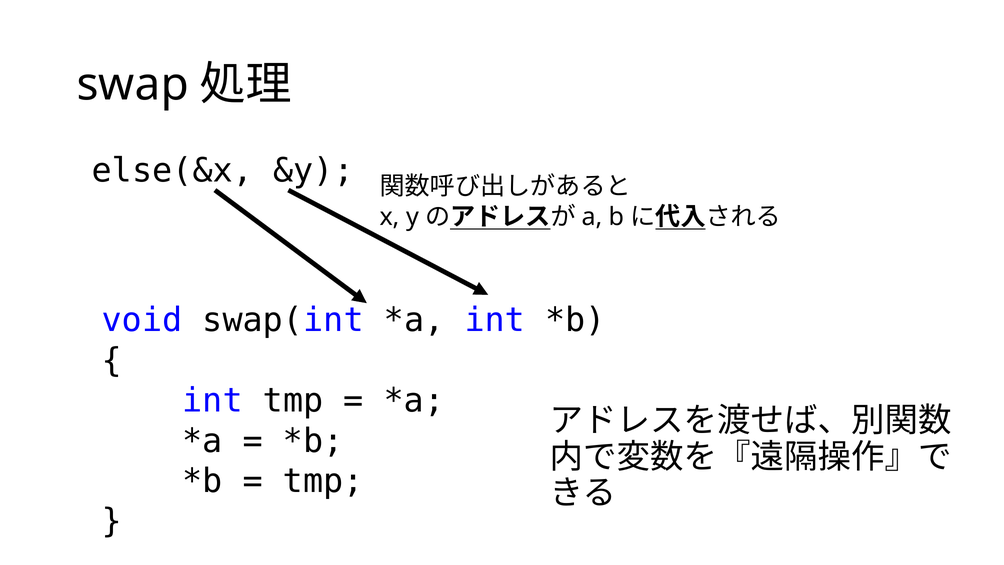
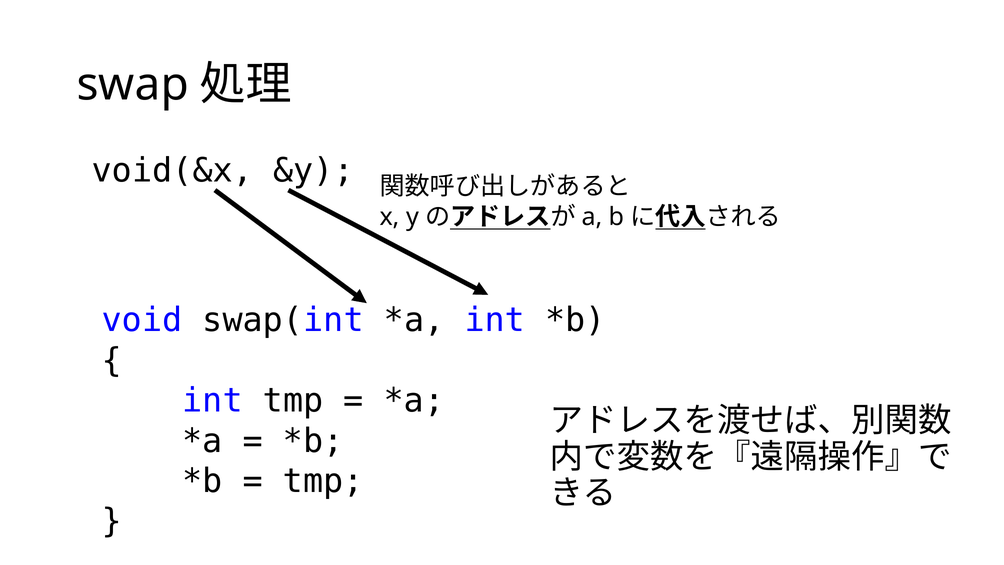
else(&x: else(&x -> void(&x
